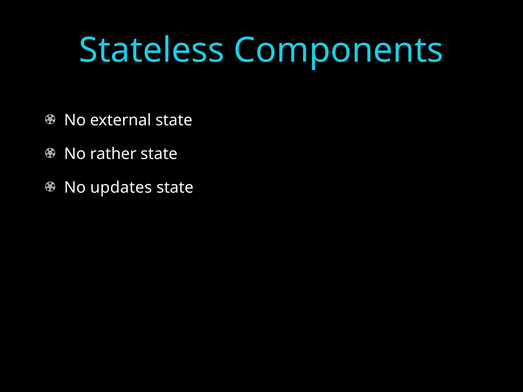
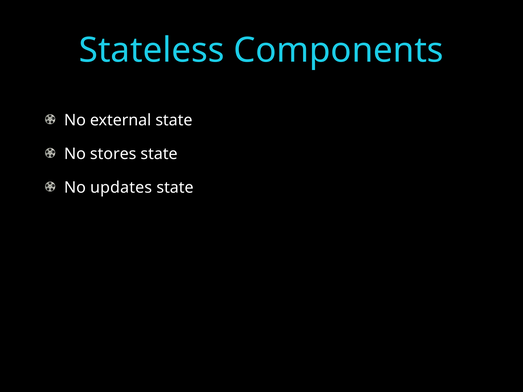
rather: rather -> stores
